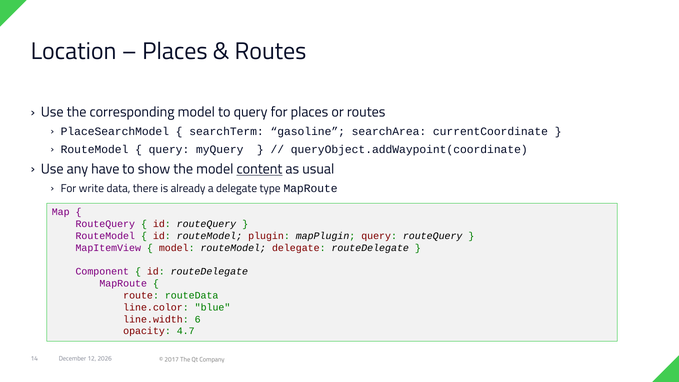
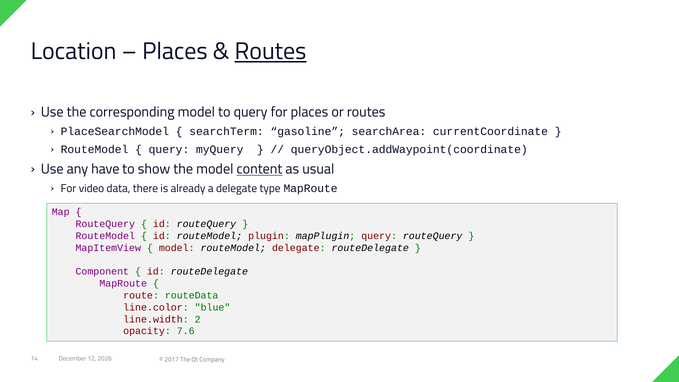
Routes at (270, 51) underline: none -> present
write: write -> video
6: 6 -> 2
4.7: 4.7 -> 7.6
